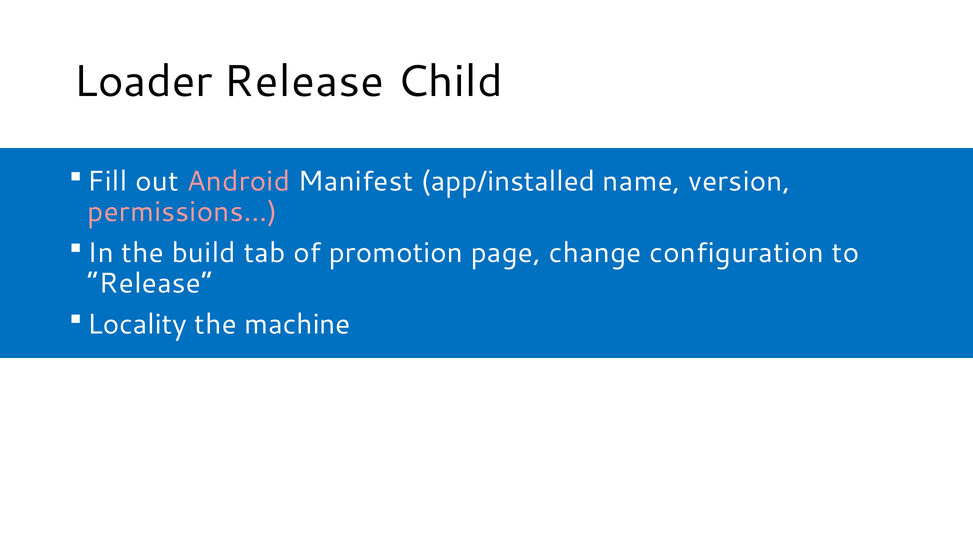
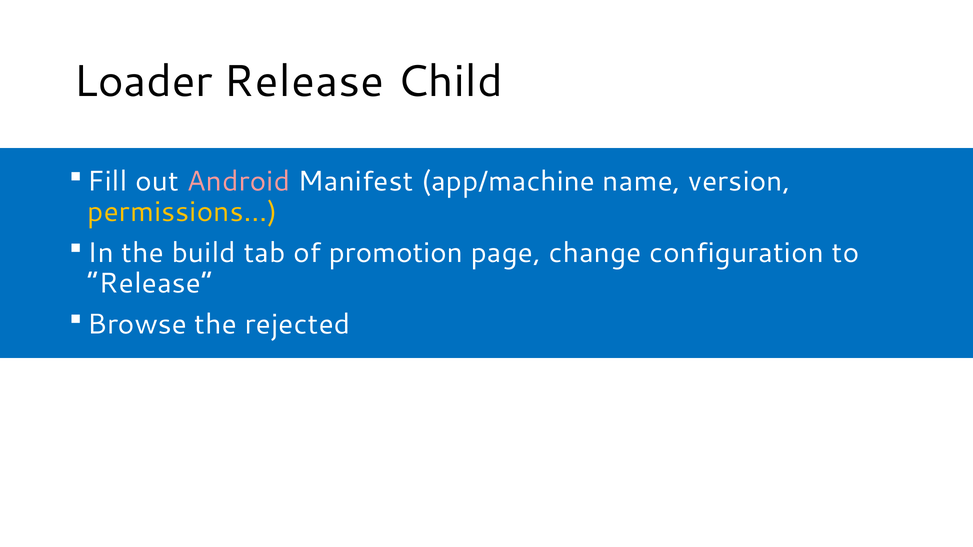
app/installed: app/installed -> app/machine
permissions… colour: pink -> yellow
Locality: Locality -> Browse
machine: machine -> rejected
